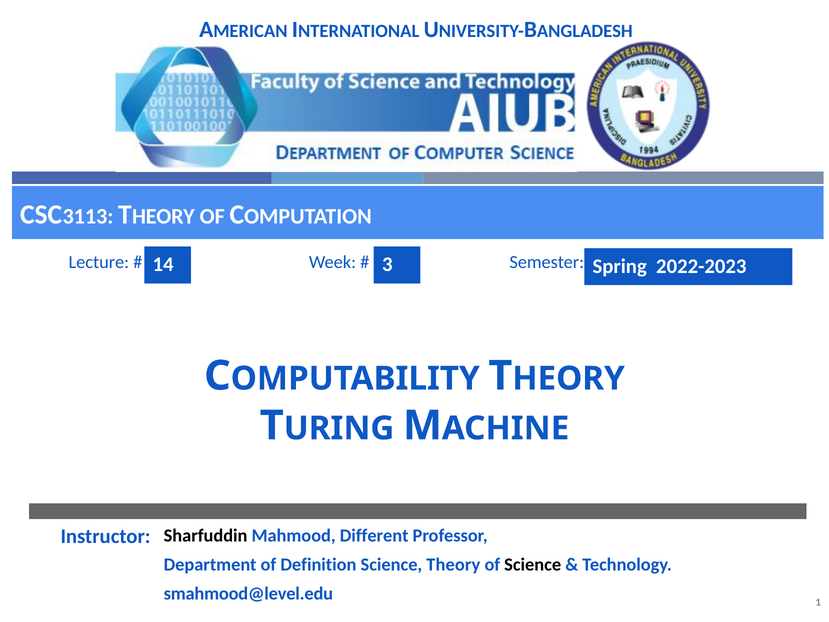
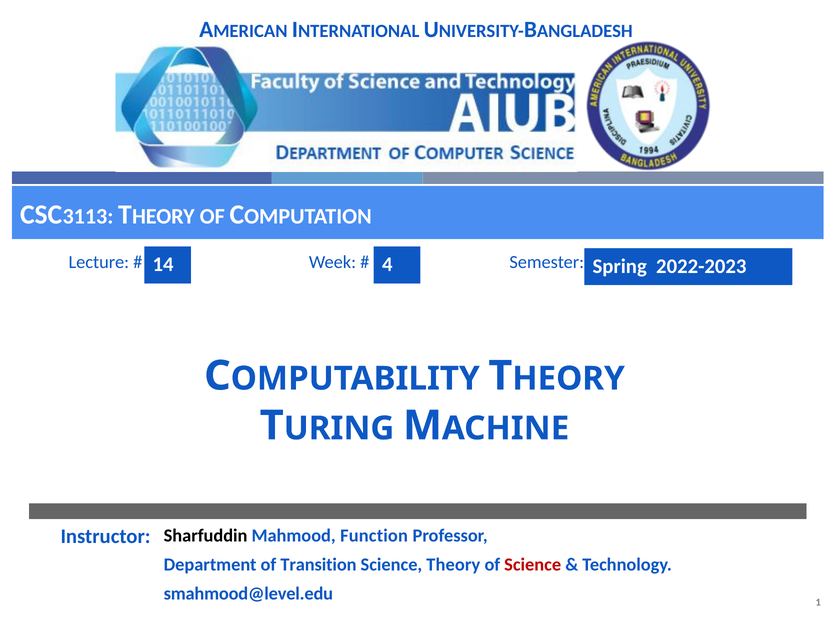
3: 3 -> 4
Different: Different -> Function
Definition: Definition -> Transition
Science at (533, 564) colour: black -> red
